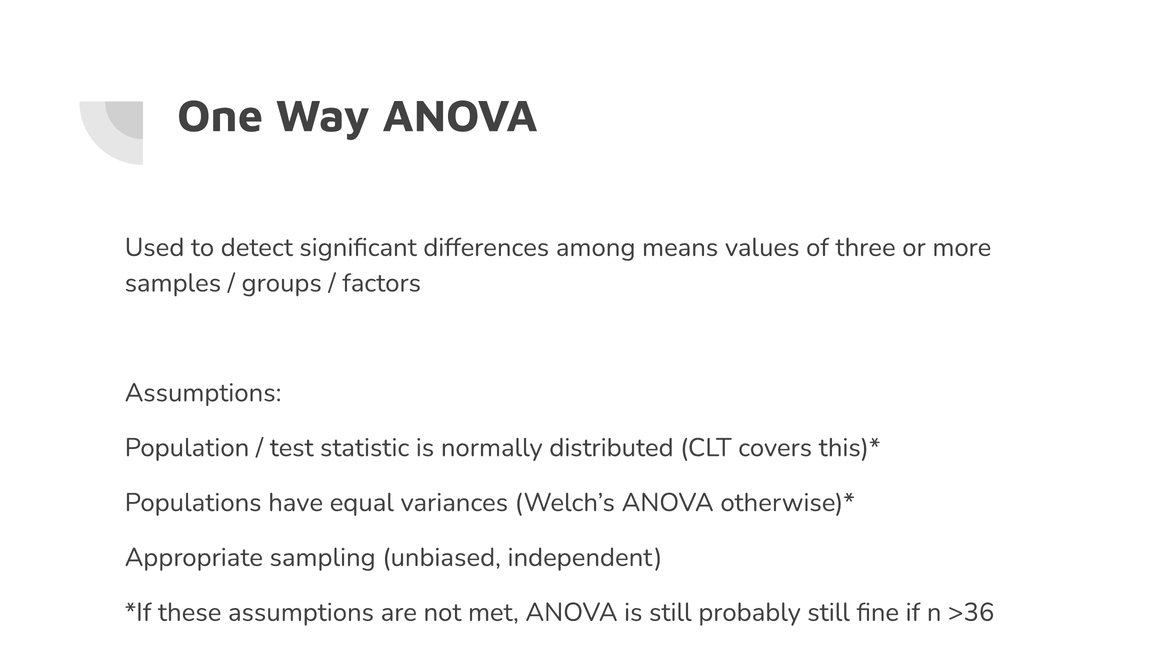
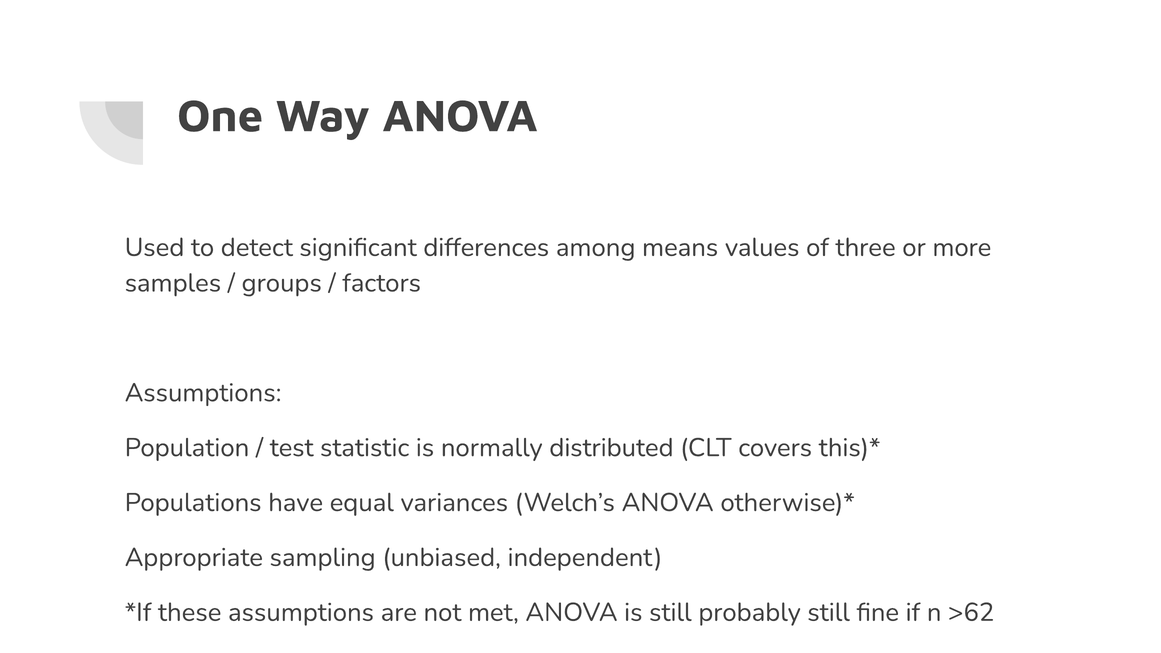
>36: >36 -> >62
